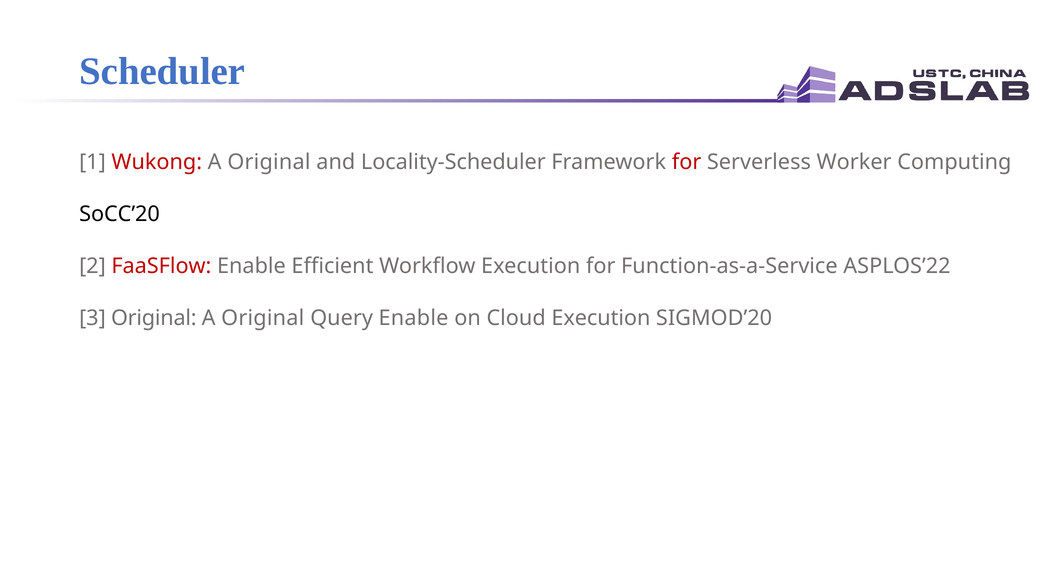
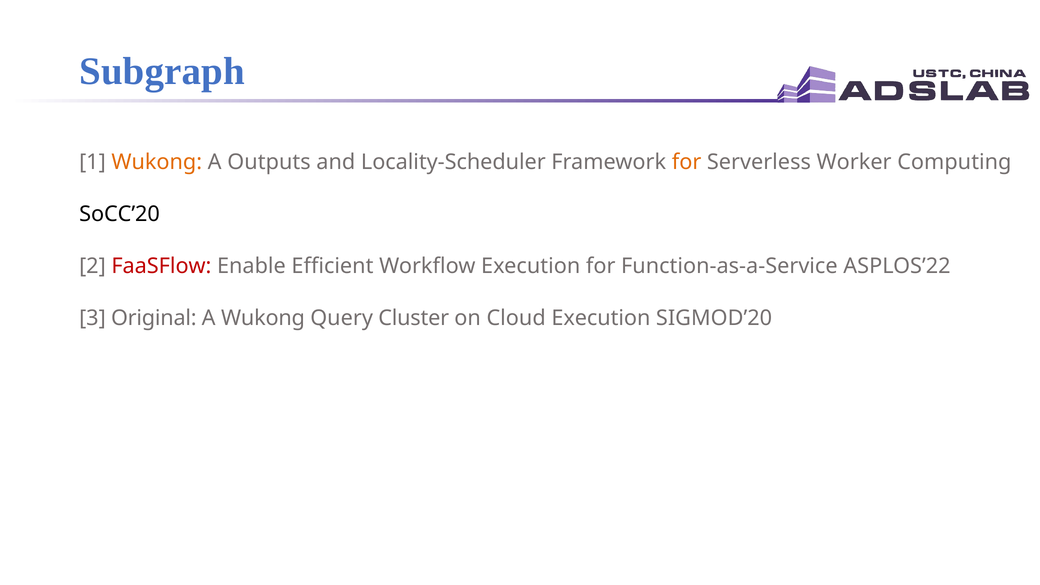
Scheduler: Scheduler -> Subgraph
Wukong at (157, 162) colour: red -> orange
Original at (269, 162): Original -> Outputs
for at (687, 162) colour: red -> orange
Original at (263, 318): Original -> Wukong
Query Enable: Enable -> Cluster
